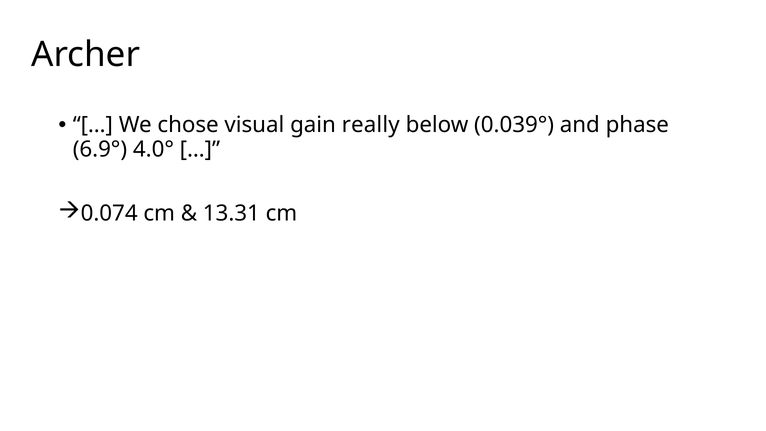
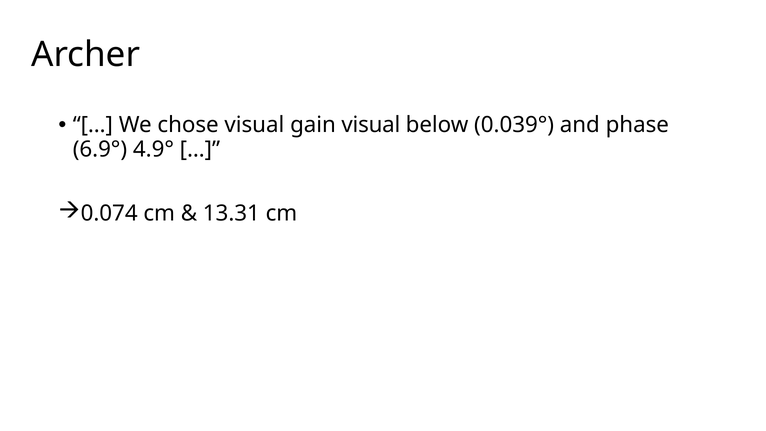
gain really: really -> visual
4.0°: 4.0° -> 4.9°
